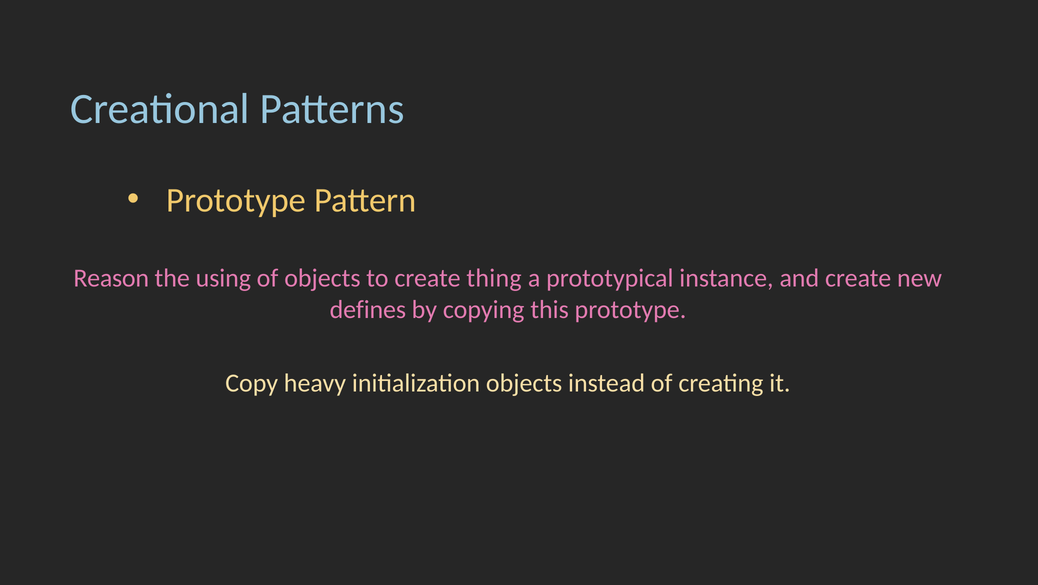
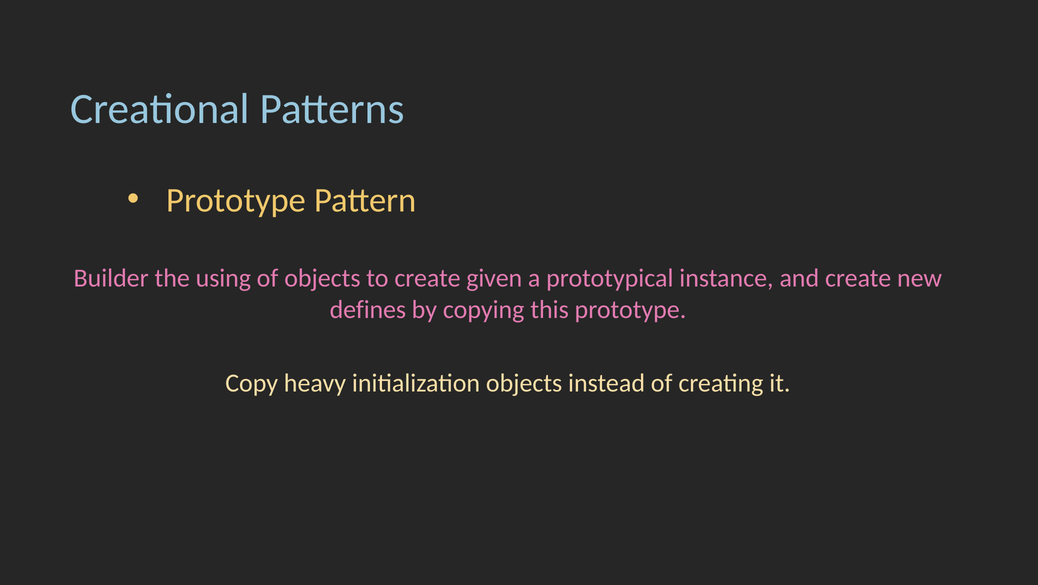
Reason: Reason -> Builder
thing: thing -> given
